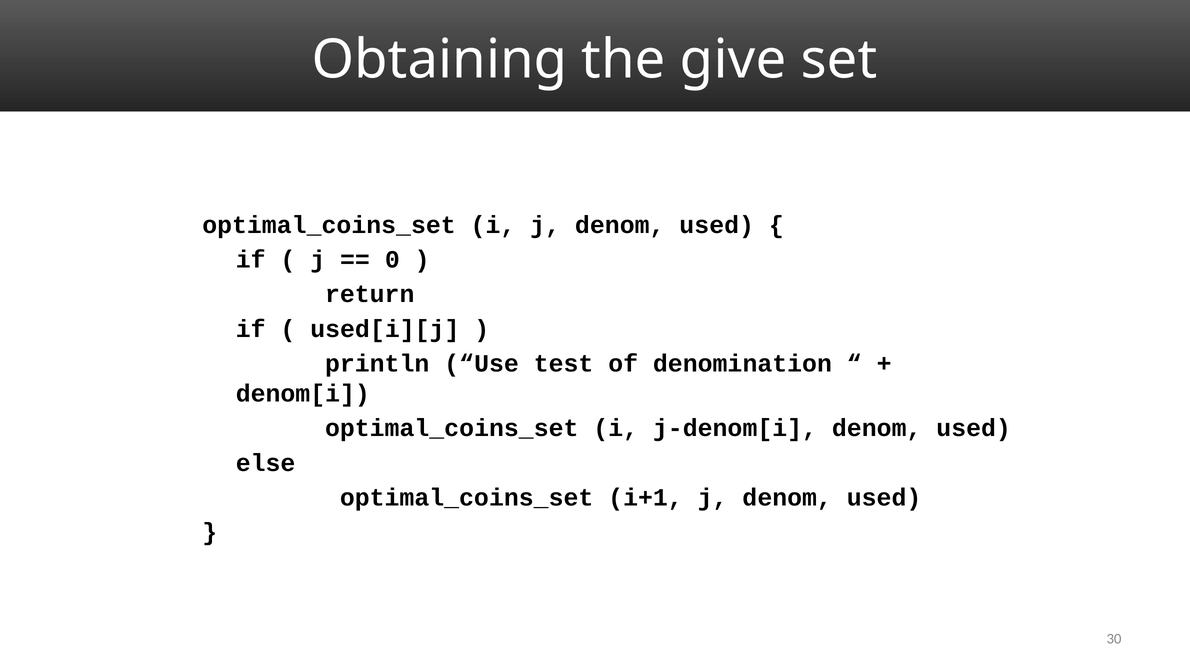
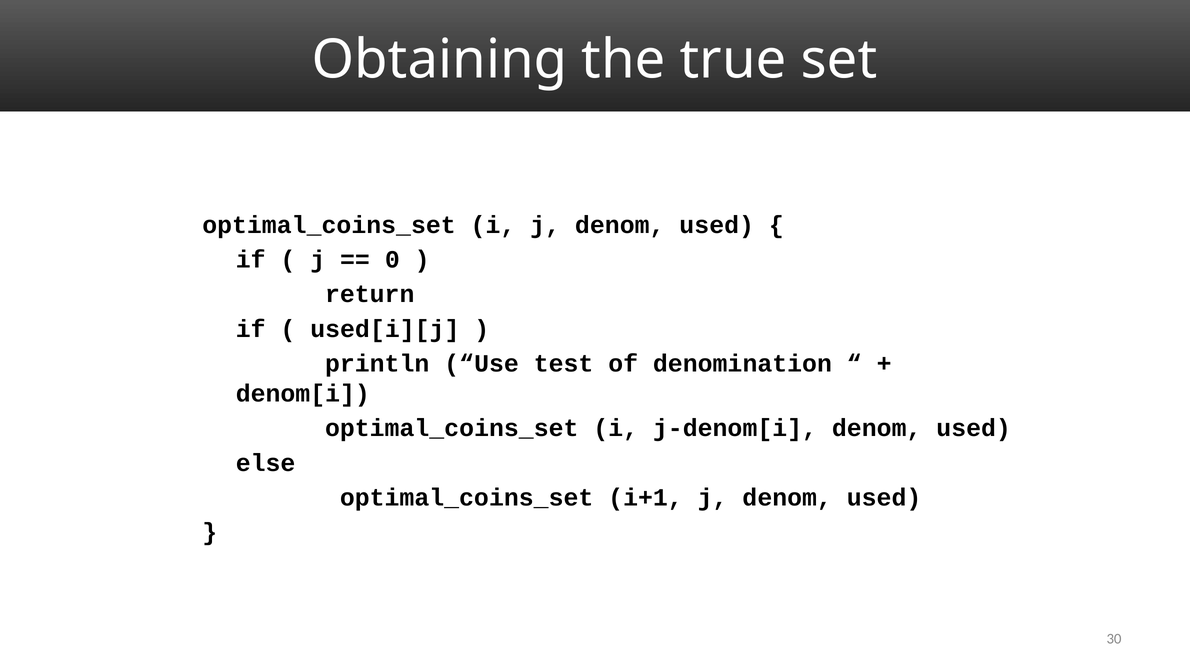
give: give -> true
